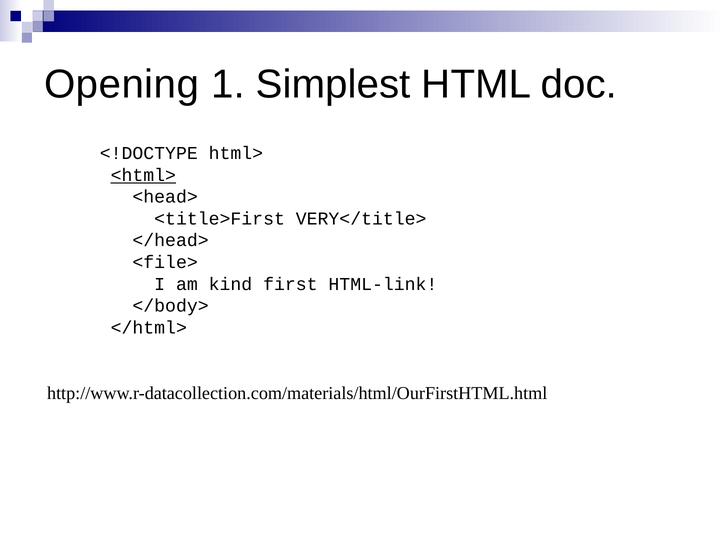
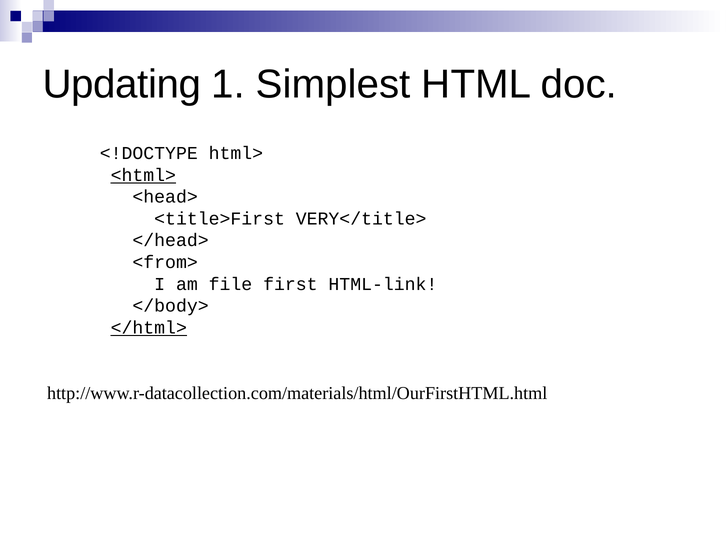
Opening: Opening -> Updating
<file>: <file> -> <from>
kind: kind -> file
</html> underline: none -> present
